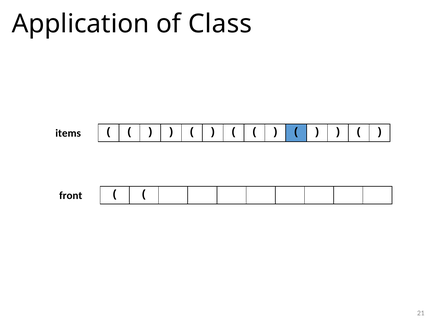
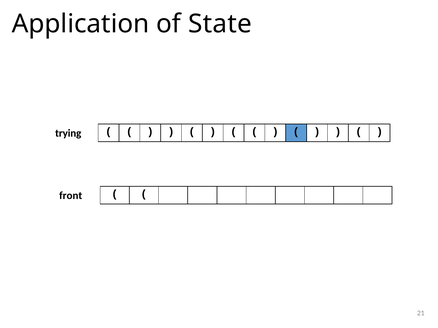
Class: Class -> State
items: items -> trying
